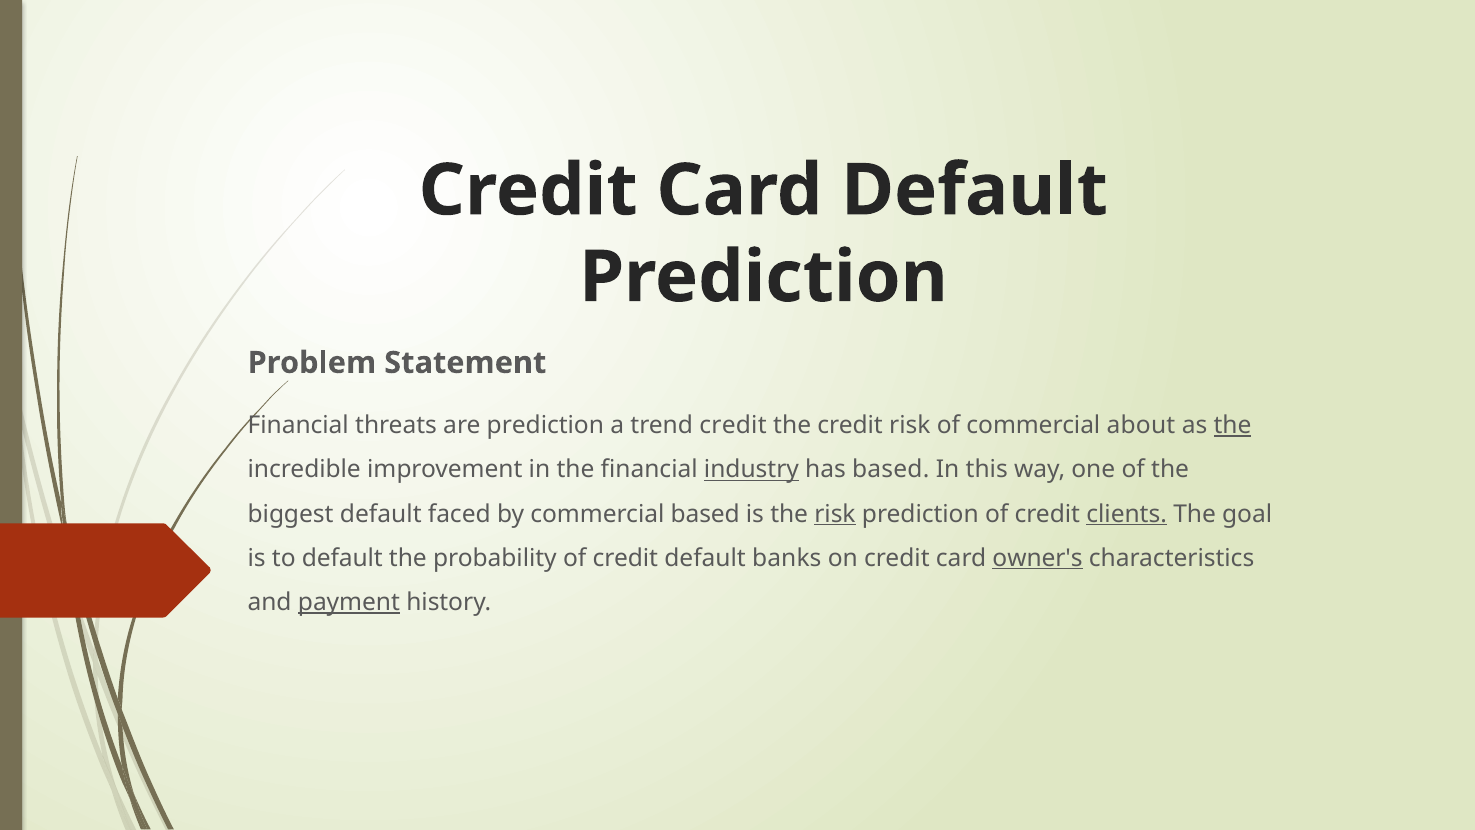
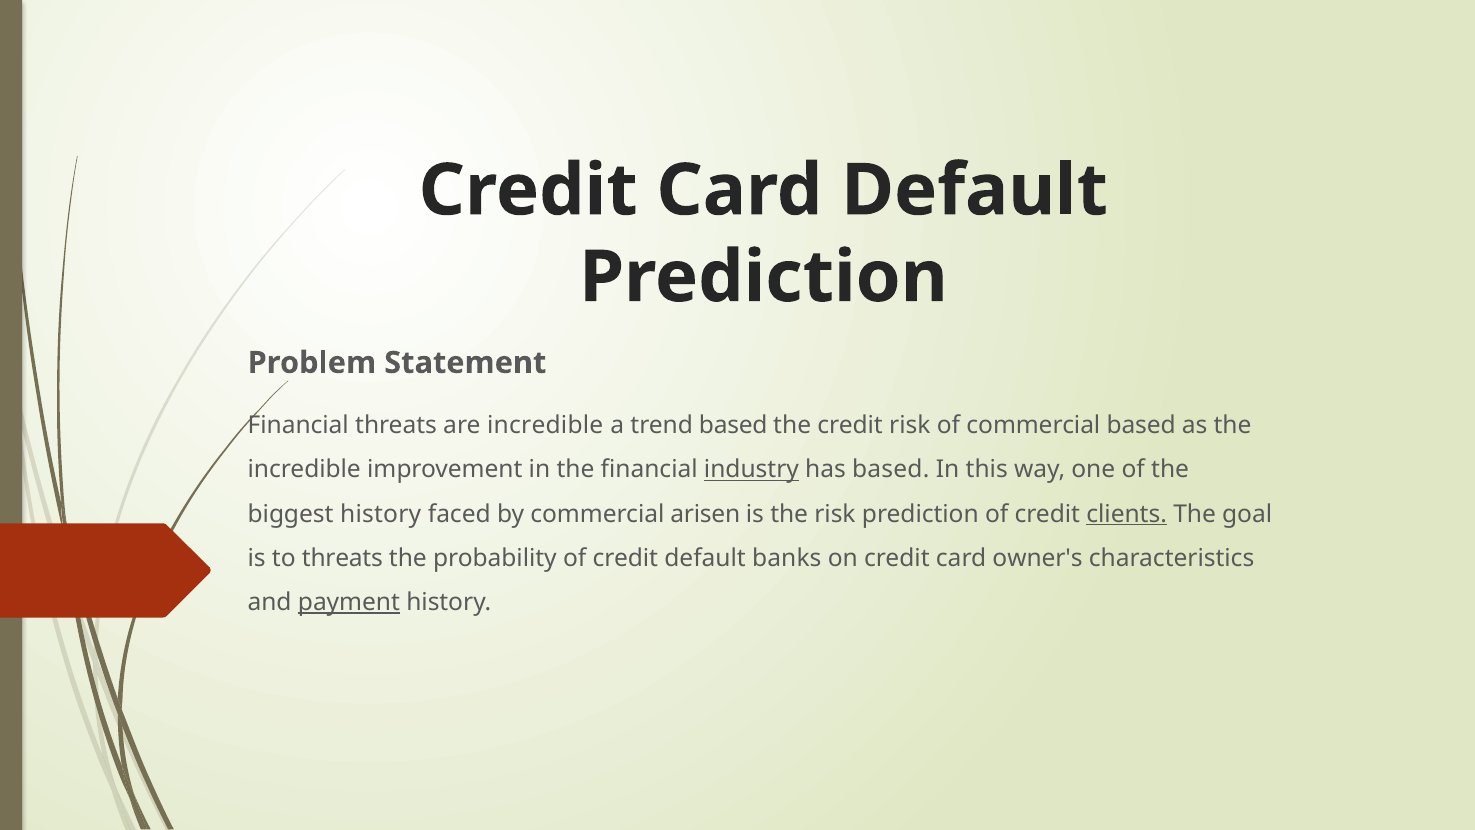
are prediction: prediction -> incredible
trend credit: credit -> based
commercial about: about -> based
the at (1232, 425) underline: present -> none
biggest default: default -> history
commercial based: based -> arisen
risk at (835, 514) underline: present -> none
to default: default -> threats
owner's underline: present -> none
